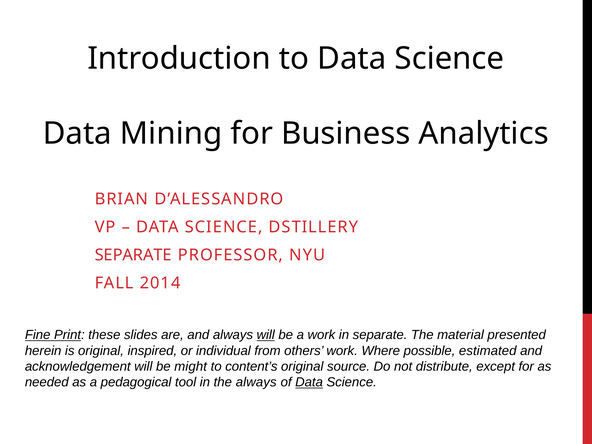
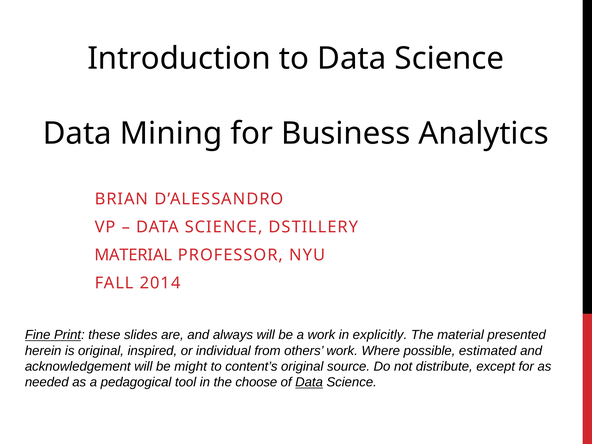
SEPARATE at (133, 255): SEPARATE -> MATERIAL
will at (266, 335) underline: present -> none
in separate: separate -> explicitly
the always: always -> choose
